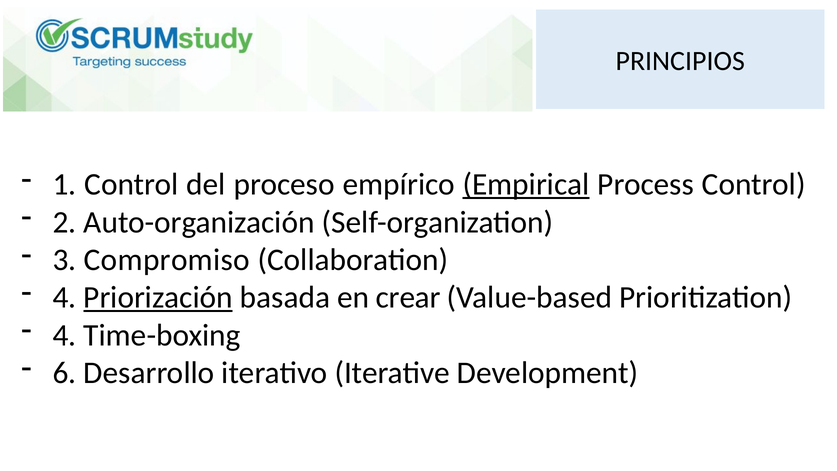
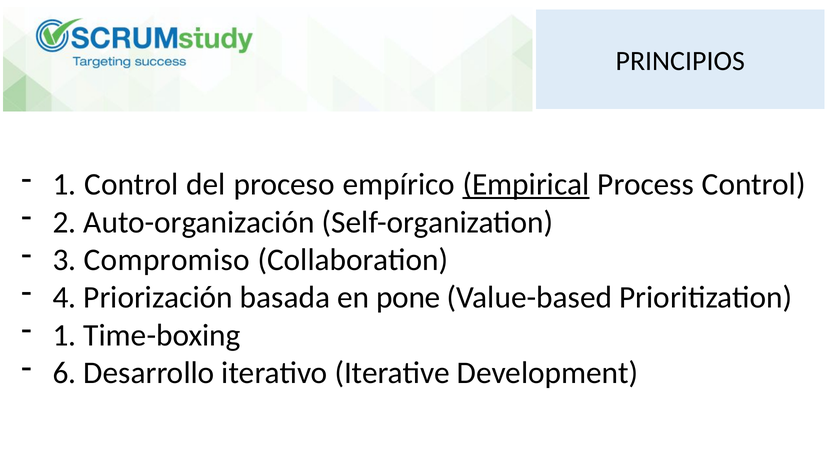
Priorización underline: present -> none
crear: crear -> pone
4 at (64, 335): 4 -> 1
